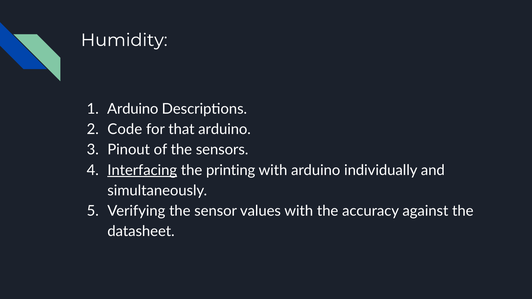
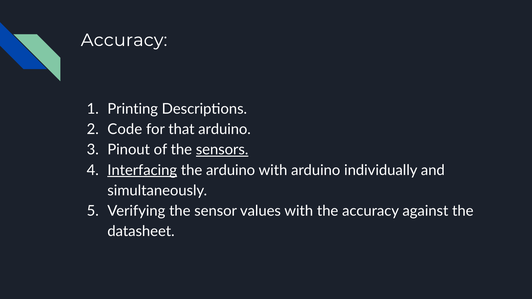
Humidity at (124, 40): Humidity -> Accuracy
Arduino at (133, 109): Arduino -> Printing
sensors underline: none -> present
the printing: printing -> arduino
